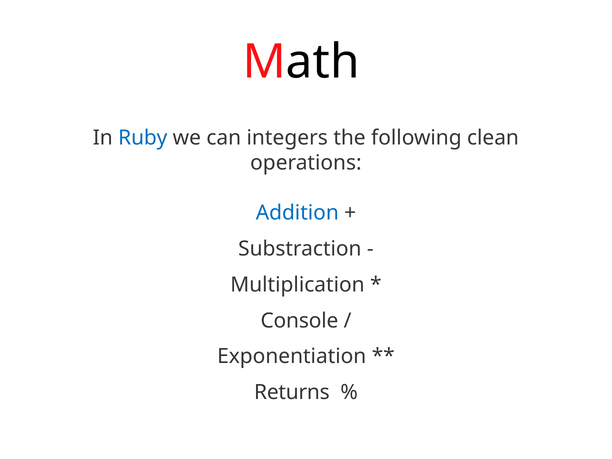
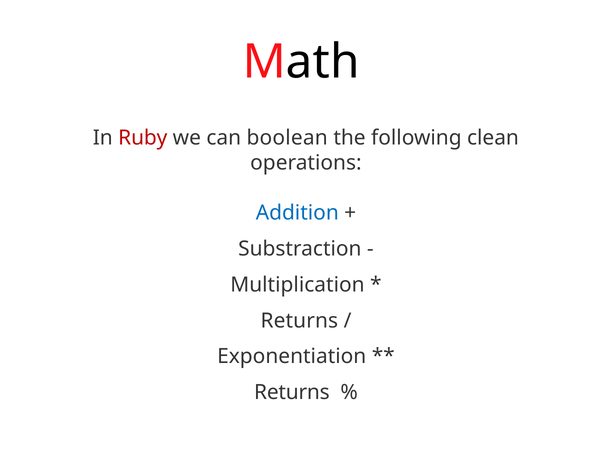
Ruby colour: blue -> red
integers: integers -> boolean
Console at (299, 321): Console -> Returns
